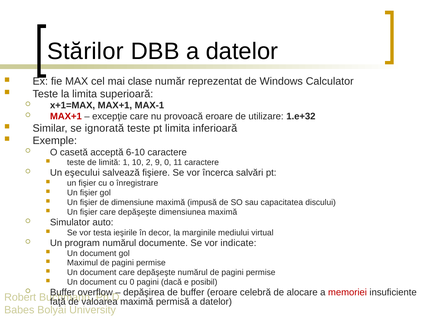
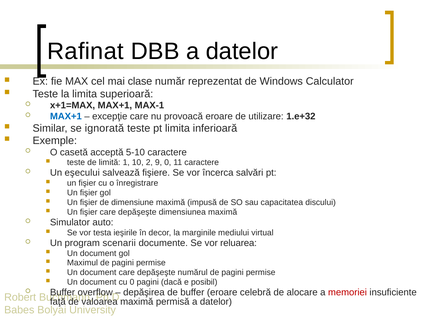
Stărilor: Stărilor -> Rafinat
MAX+1 at (66, 116) colour: red -> blue
6-10: 6-10 -> 5-10
program numărul: numărul -> scenarii
indicate: indicate -> reluarea
